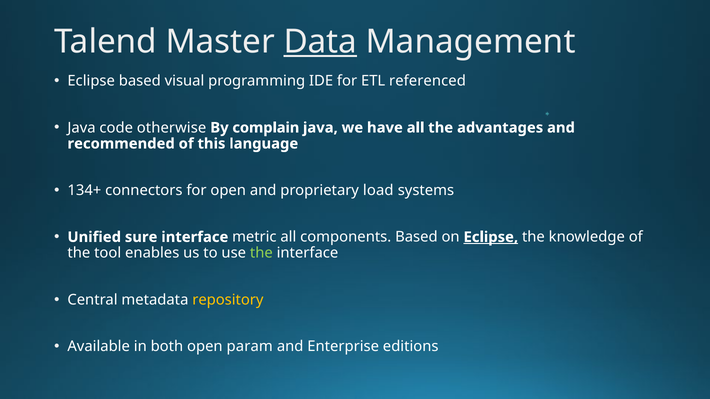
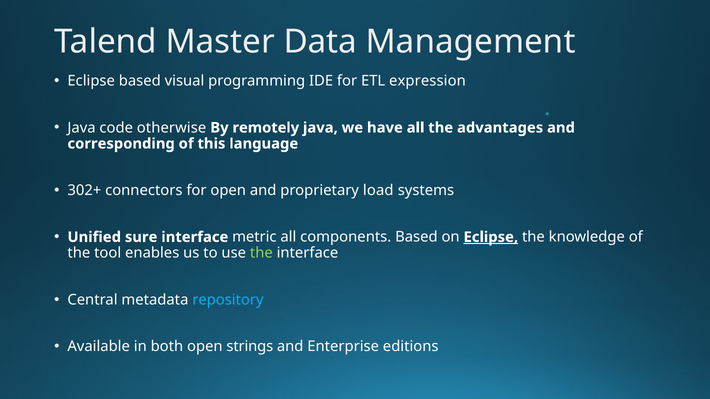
Data underline: present -> none
referenced: referenced -> expression
complain: complain -> remotely
recommended: recommended -> corresponding
134+: 134+ -> 302+
repository colour: yellow -> light blue
param: param -> strings
